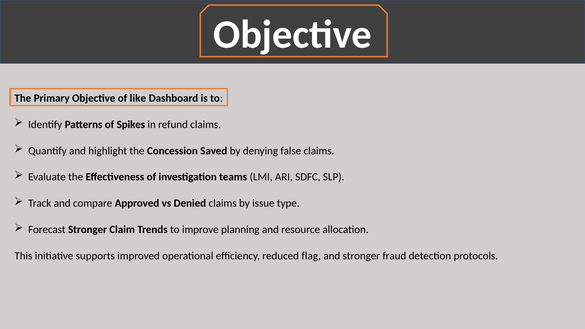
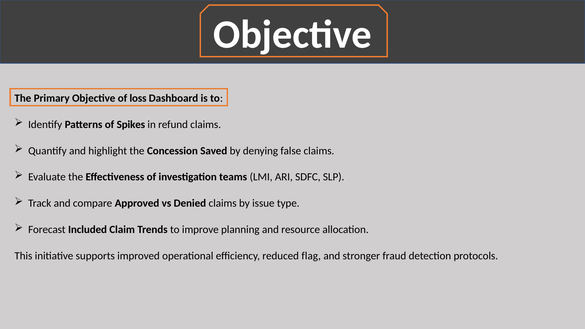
like: like -> loss
Forecast Stronger: Stronger -> Included
